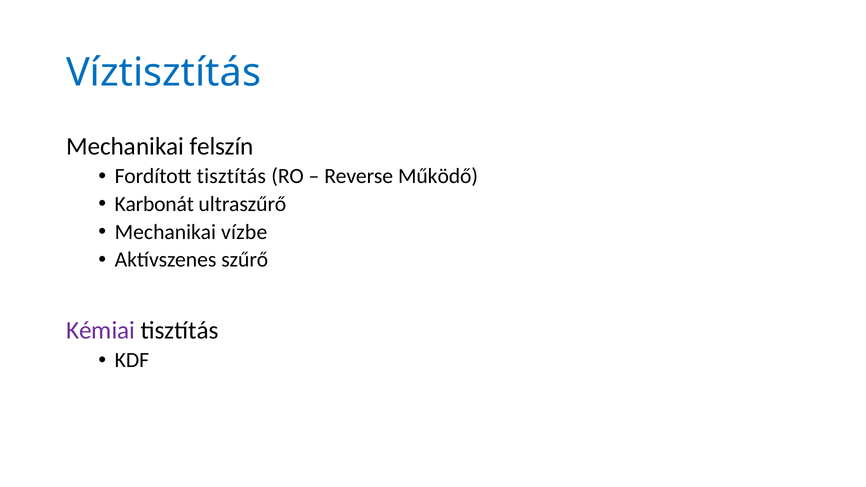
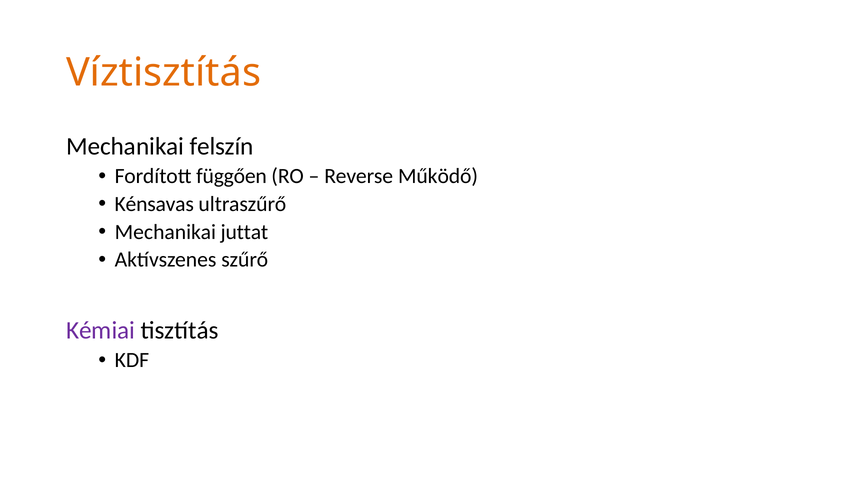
Víztisztítás colour: blue -> orange
Fordított tisztítás: tisztítás -> függően
Karbonát: Karbonát -> Kénsavas
vízbe: vízbe -> juttat
